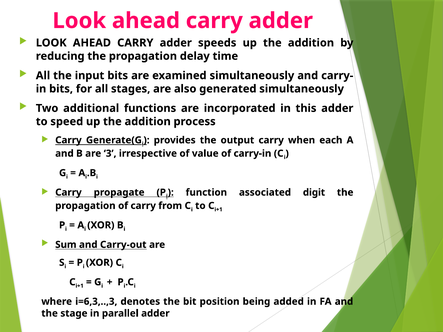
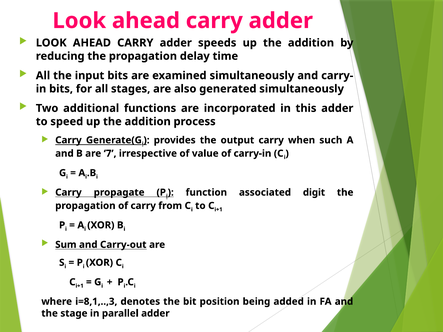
each: each -> such
3: 3 -> 7
i=6,3,..,3: i=6,3,..,3 -> i=8,1,..,3
